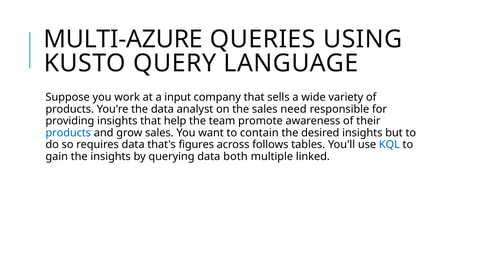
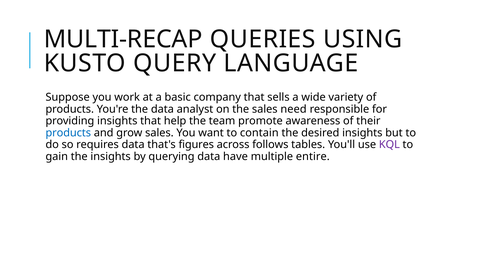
MULTI-AZURE: MULTI-AZURE -> MULTI-RECAP
input: input -> basic
KQL colour: blue -> purple
both: both -> have
linked: linked -> entire
